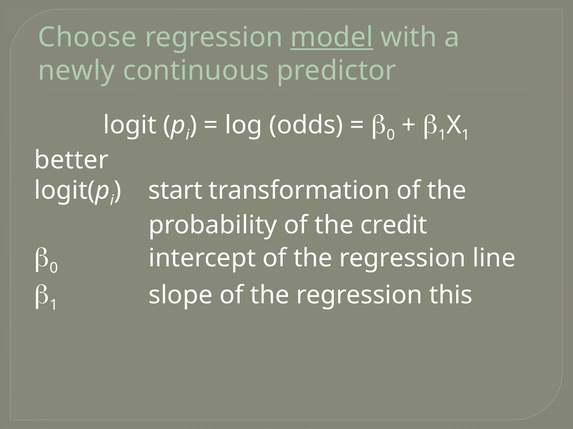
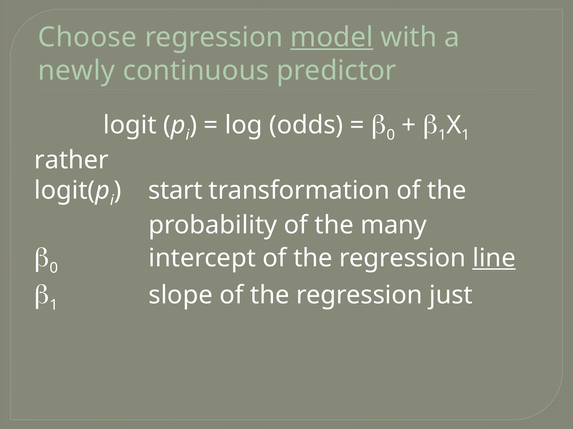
better: better -> rather
credit: credit -> many
line underline: none -> present
this: this -> just
